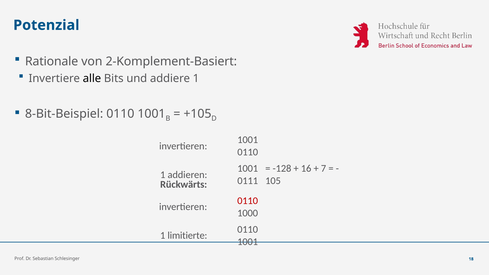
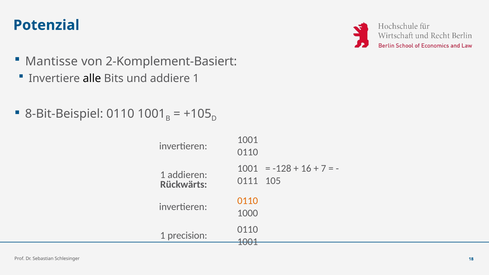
Rationale: Rationale -> Mantisse
0110 at (248, 201) colour: red -> orange
limitierte: limitierte -> precision
